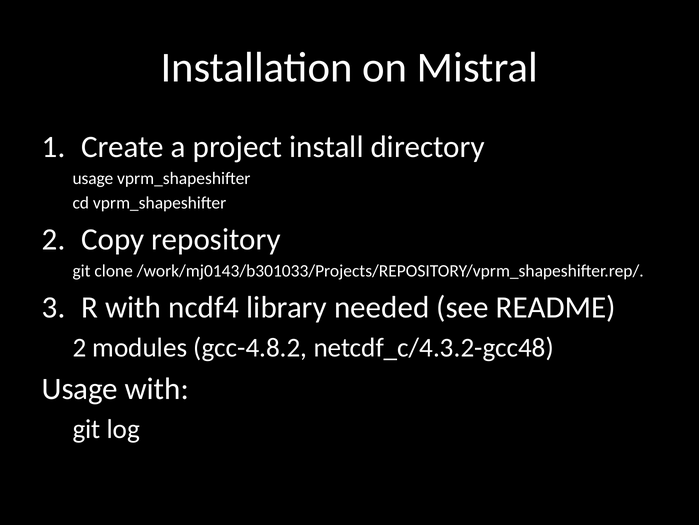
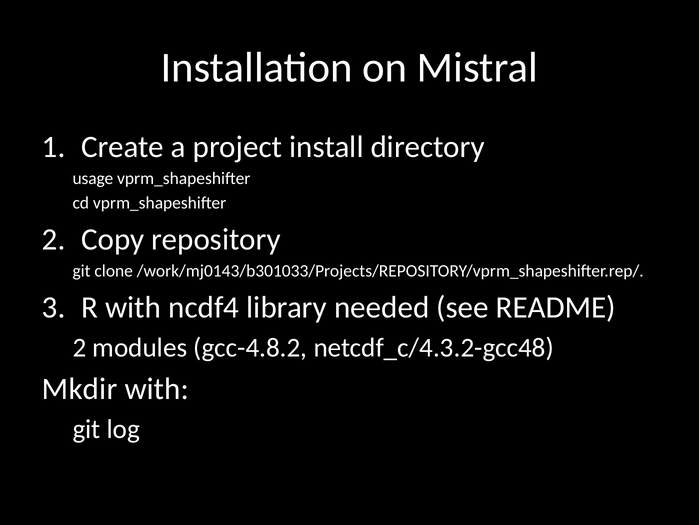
Usage at (80, 389): Usage -> Mkdir
